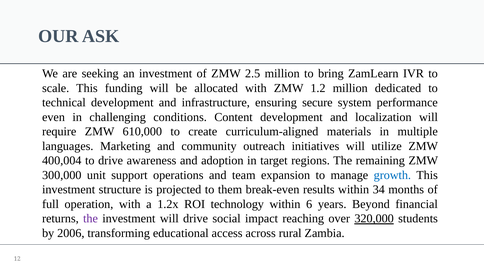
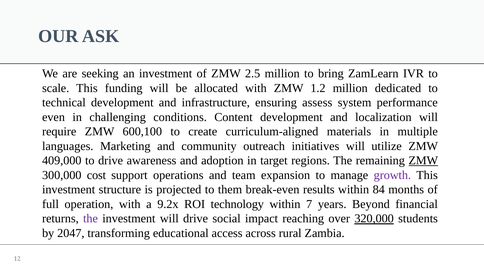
secure: secure -> assess
610,000: 610,000 -> 600,100
400,004: 400,004 -> 409,000
ZMW at (423, 161) underline: none -> present
unit: unit -> cost
growth colour: blue -> purple
34: 34 -> 84
1.2x: 1.2x -> 9.2x
6: 6 -> 7
2006: 2006 -> 2047
